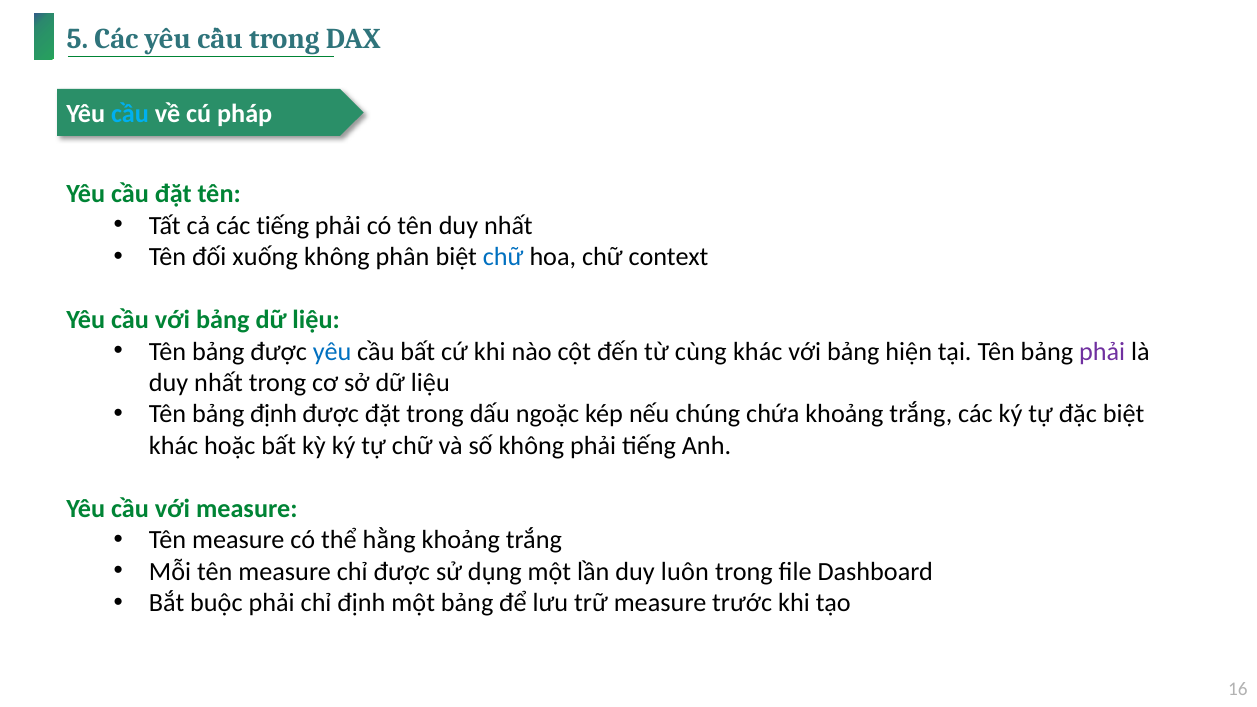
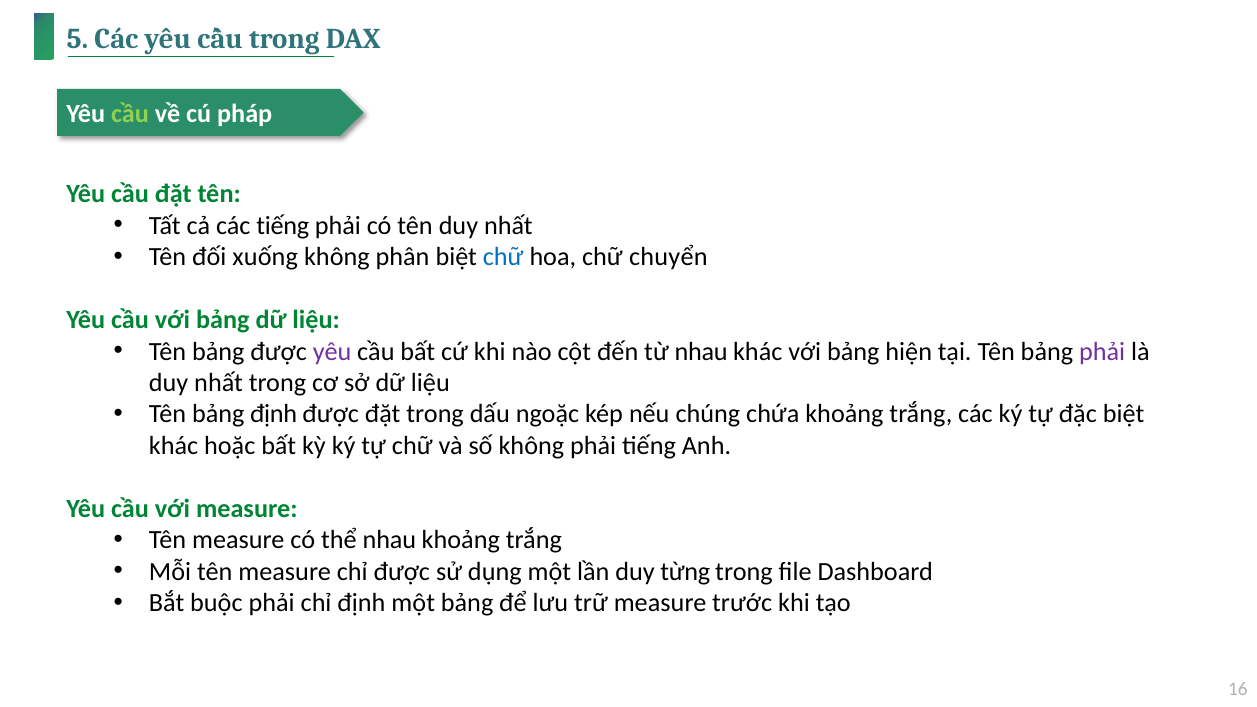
cầu at (130, 114) colour: light blue -> light green
context: context -> chuyển
yêu at (332, 351) colour: blue -> purple
từ cùng: cùng -> nhau
thể hằng: hằng -> nhau
luôn: luôn -> từng
